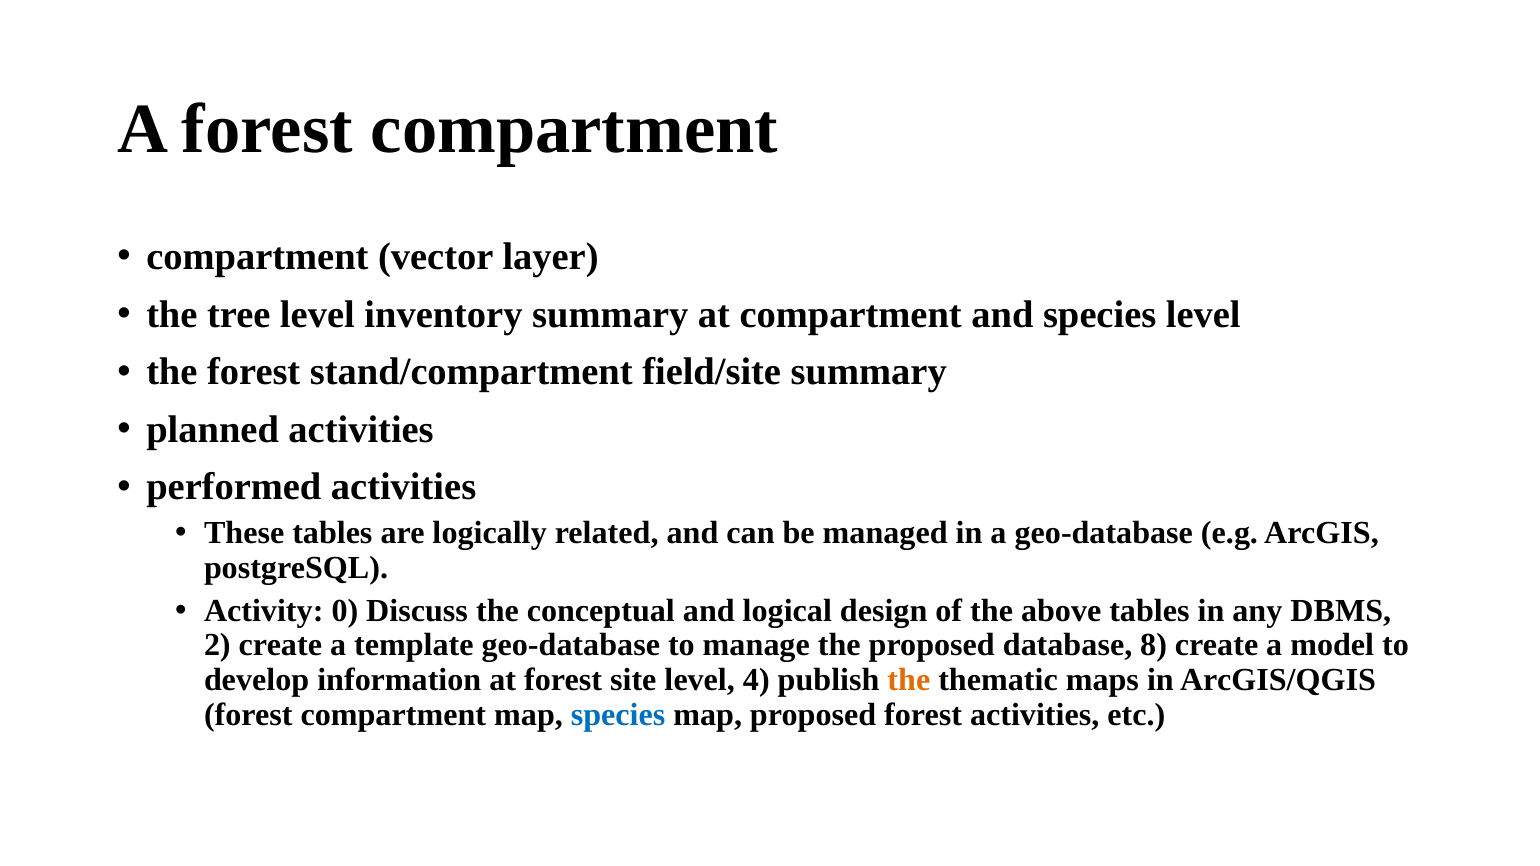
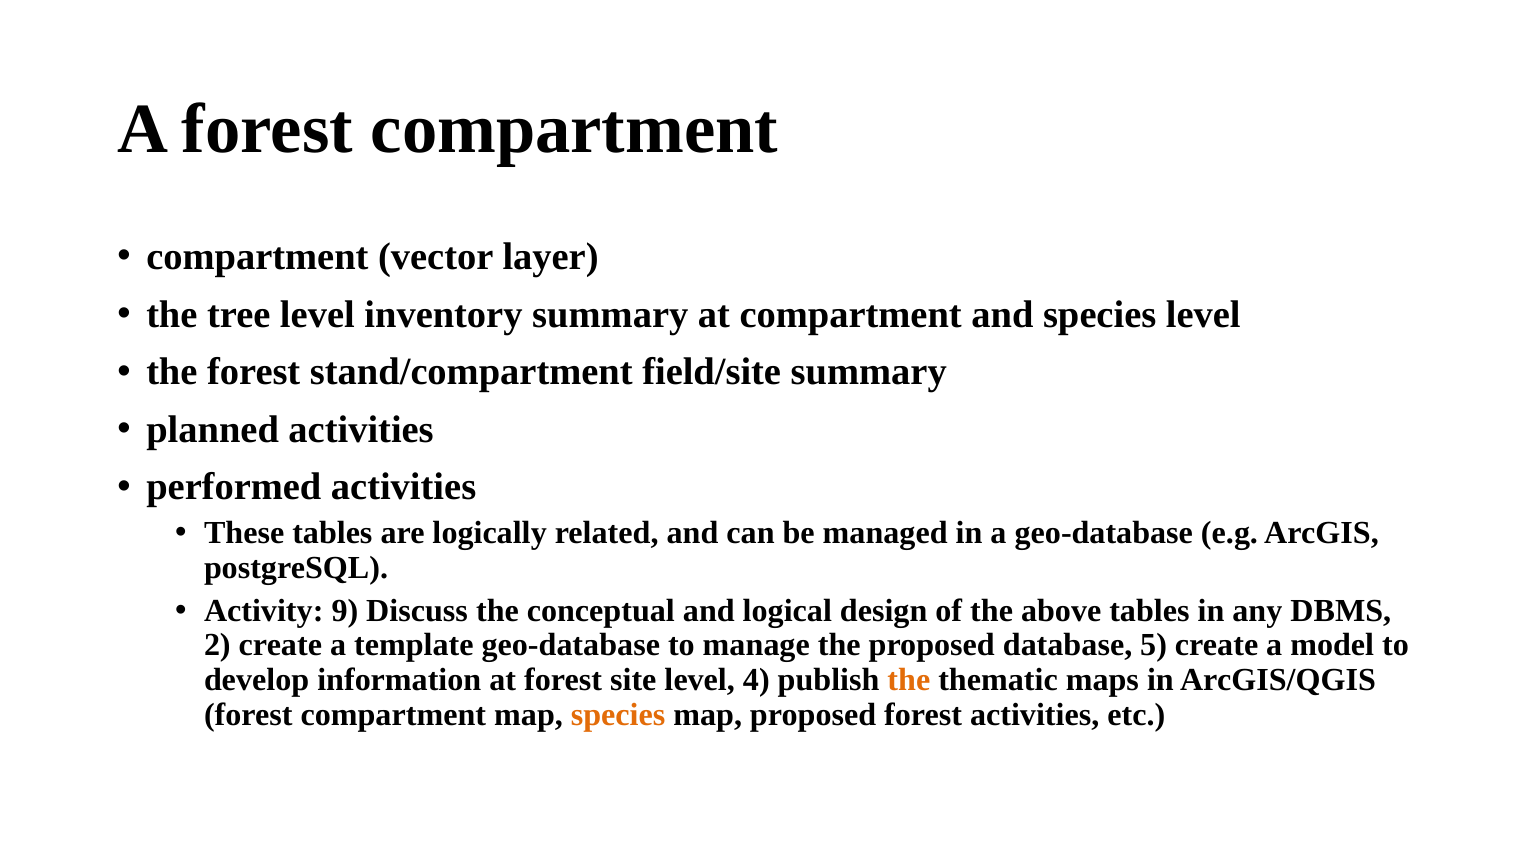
0: 0 -> 9
8: 8 -> 5
species at (618, 715) colour: blue -> orange
